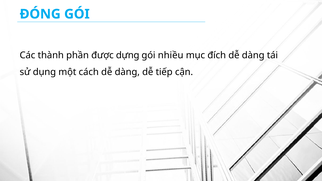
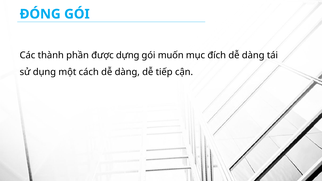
nhiều: nhiều -> muốn
